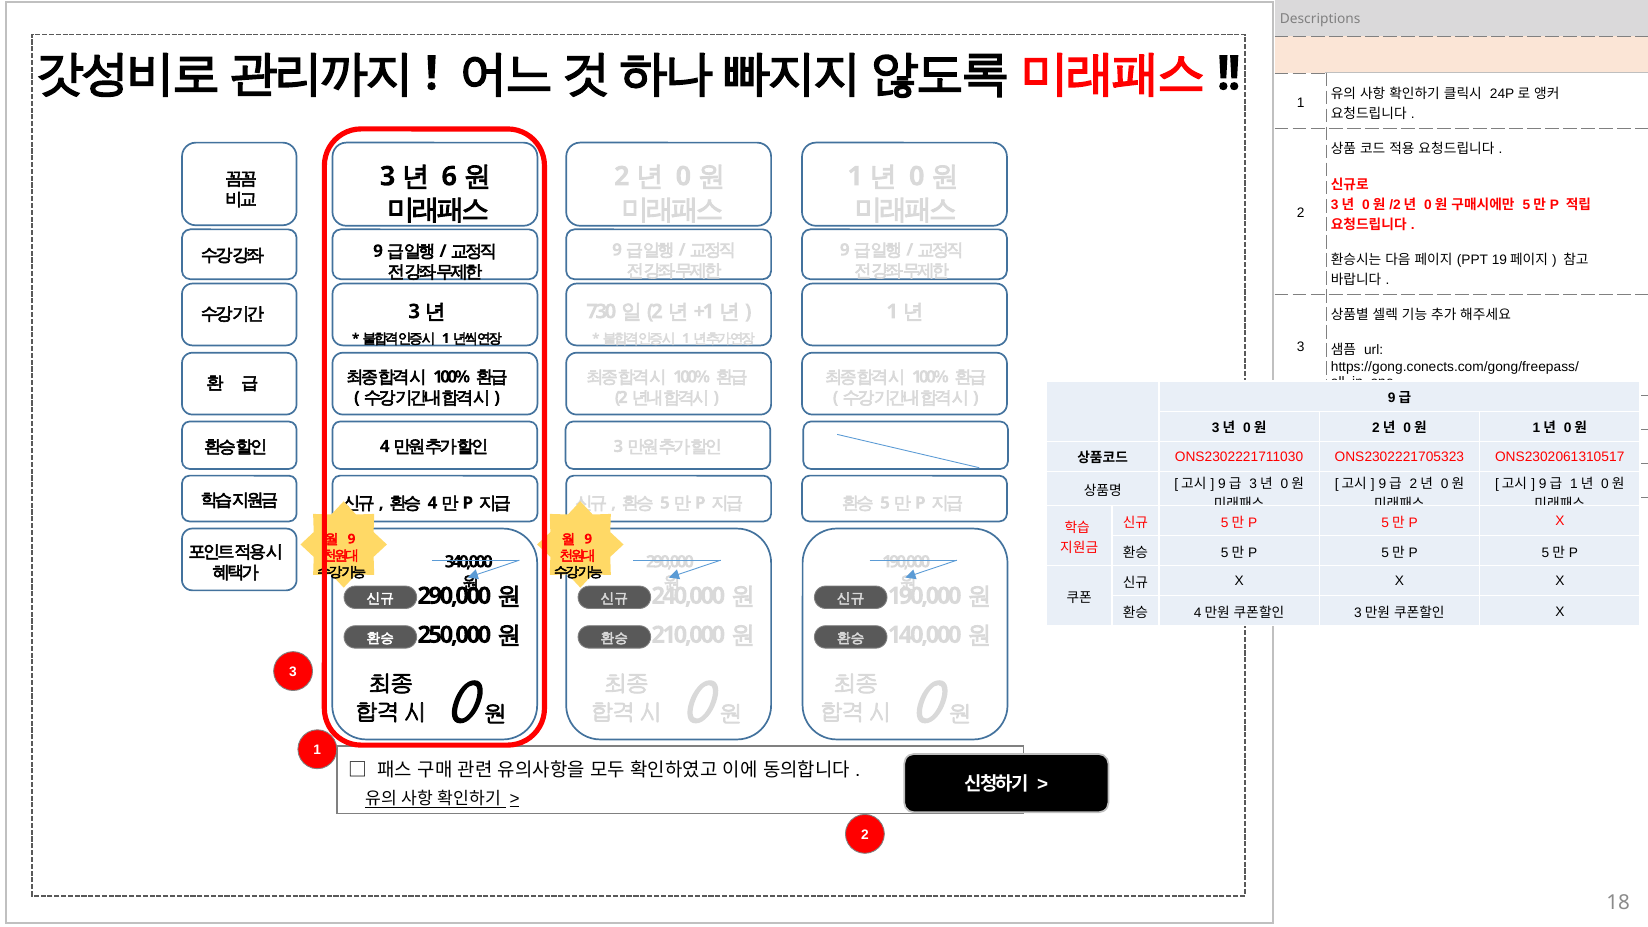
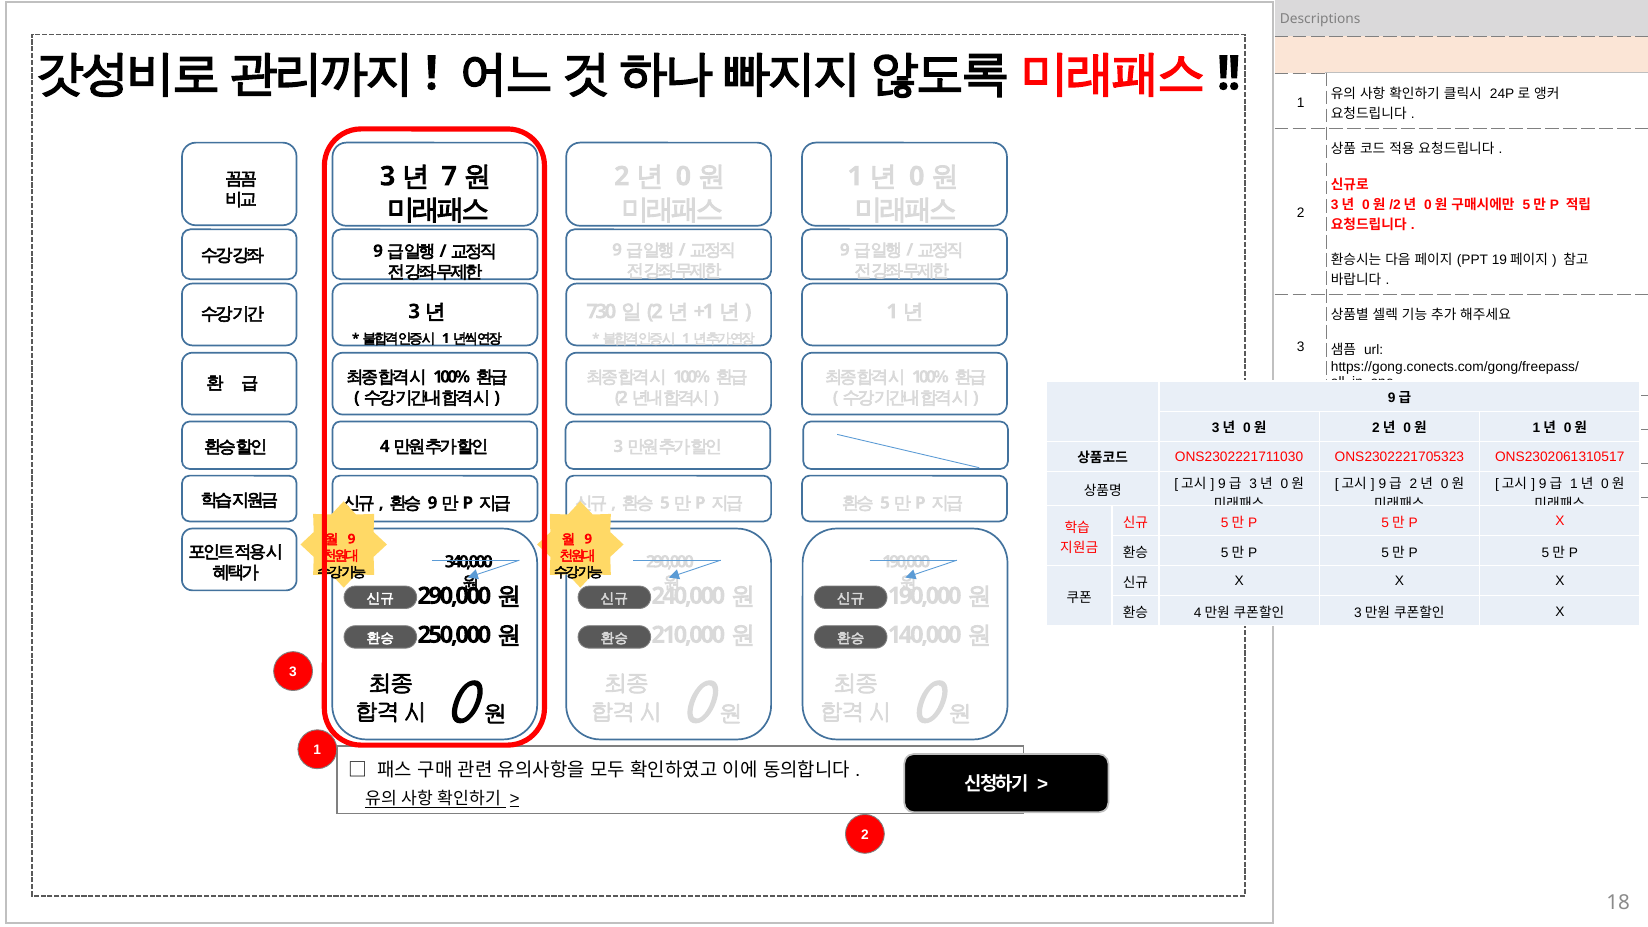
6 at (449, 176): 6 -> 7
4 at (432, 503): 4 -> 9
